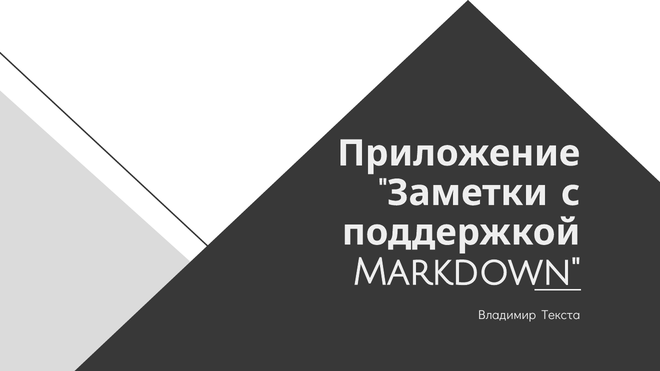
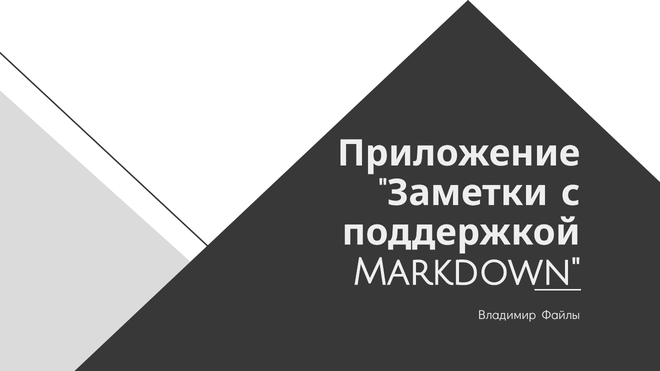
Текста: Текста -> Файлы
